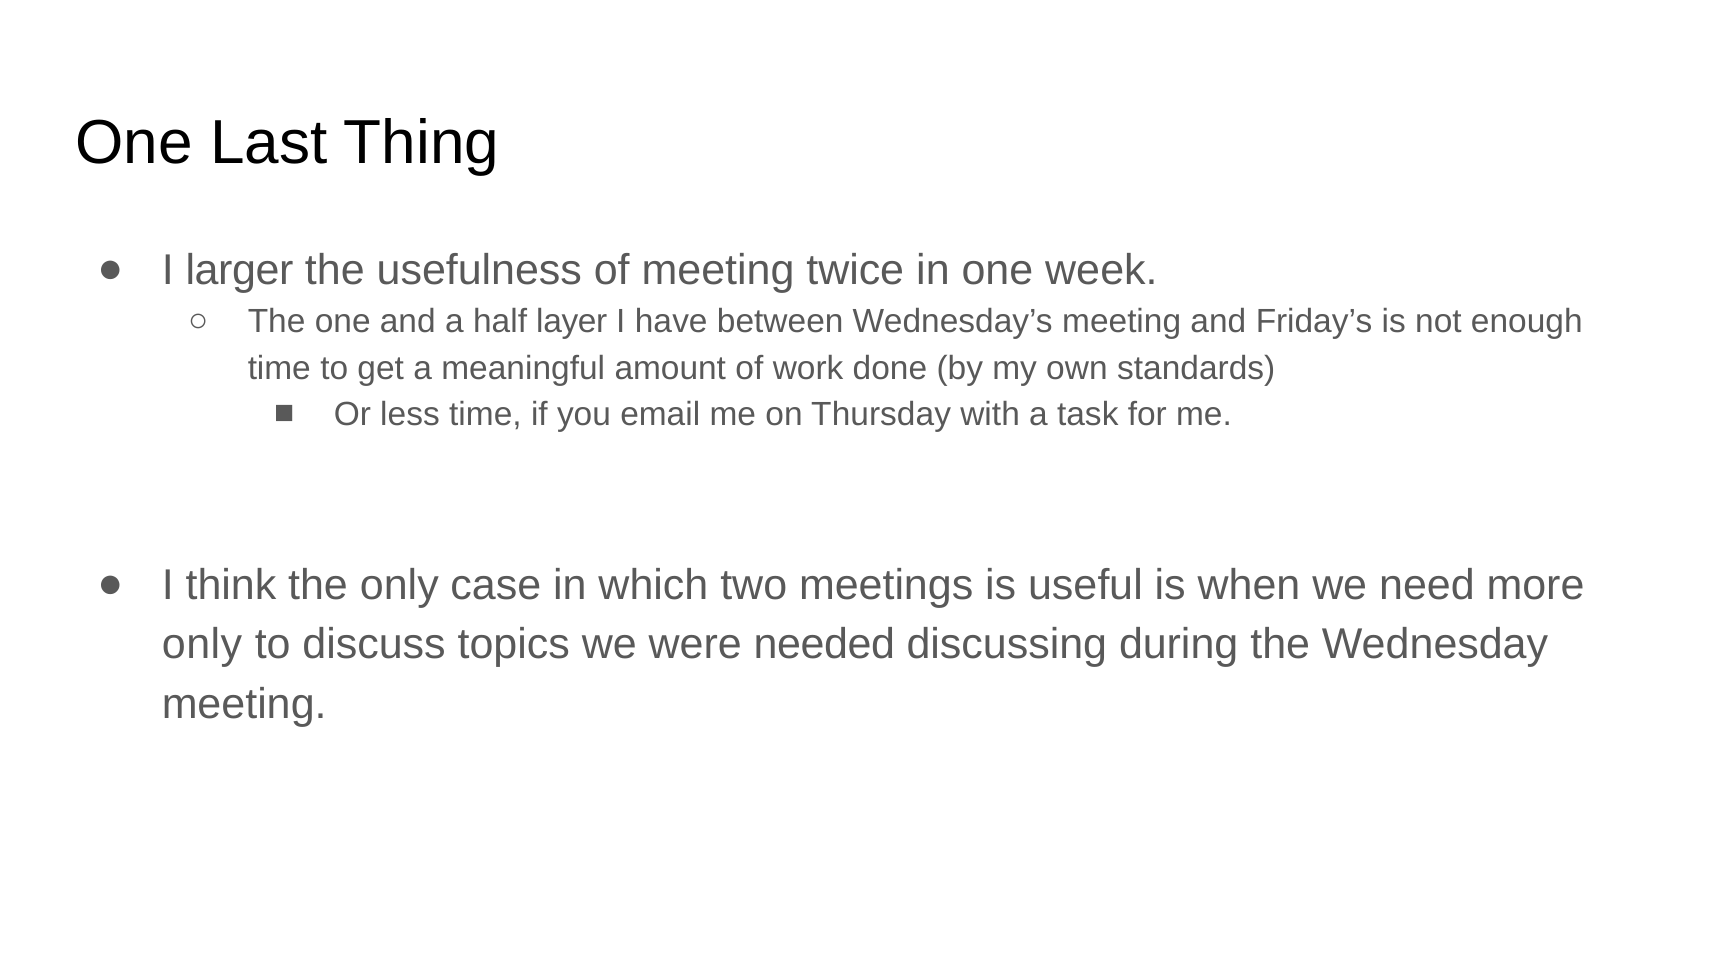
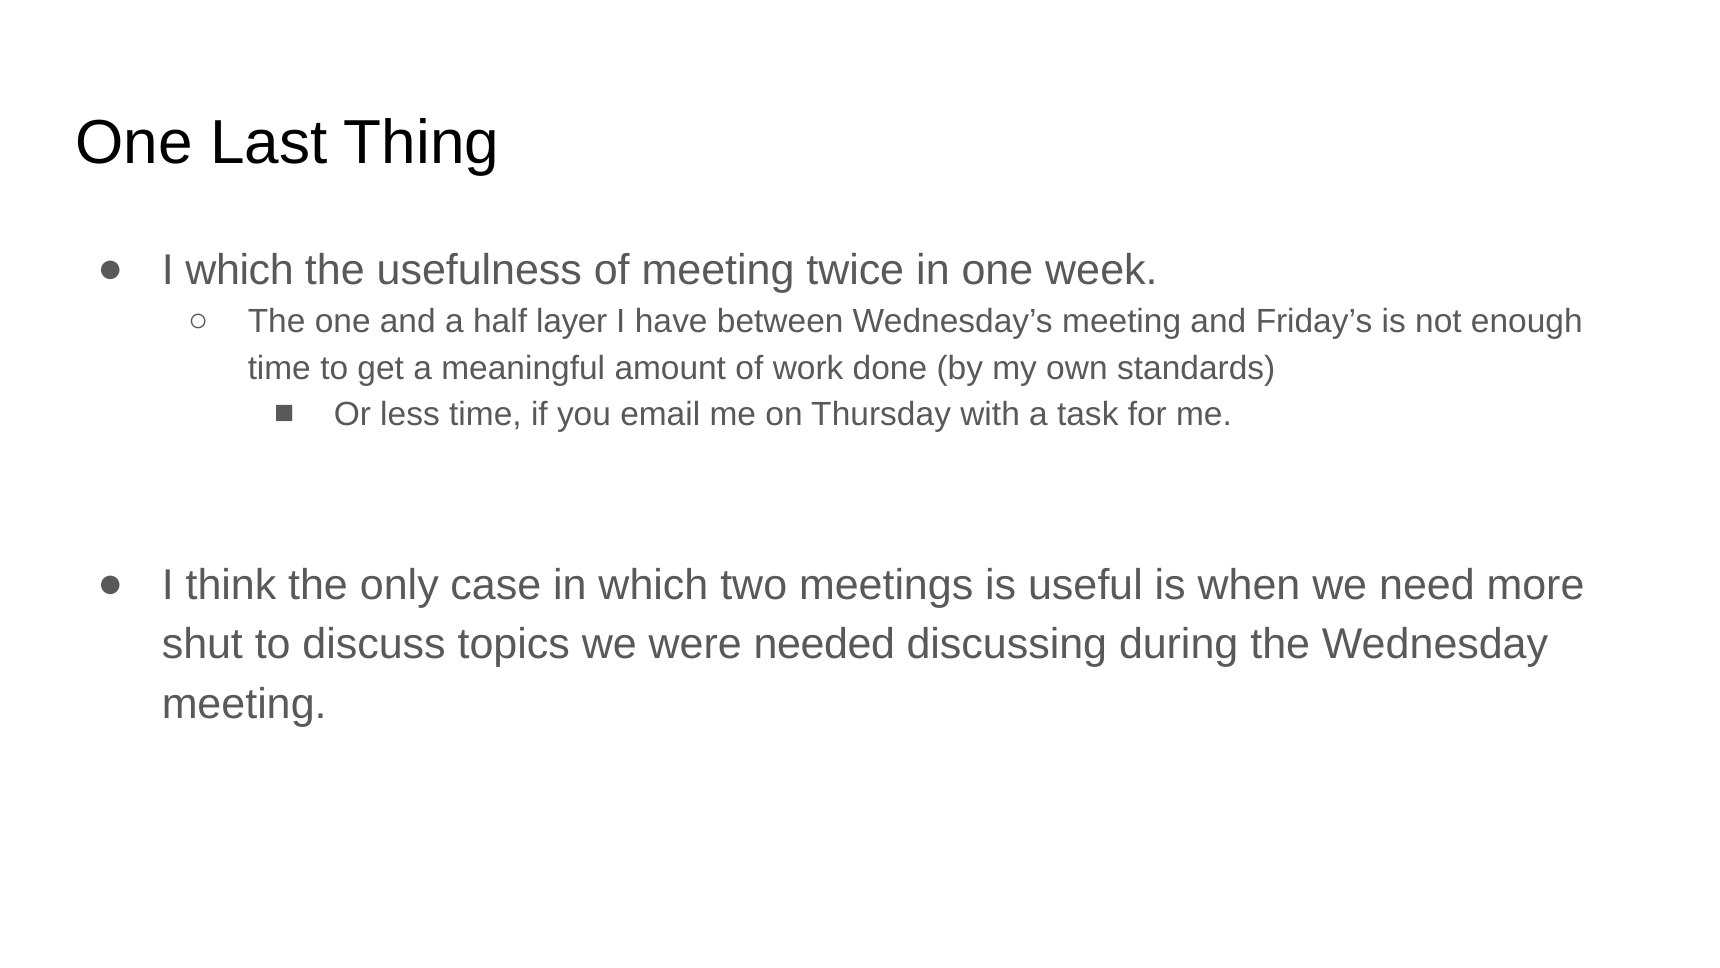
I larger: larger -> which
only at (202, 644): only -> shut
